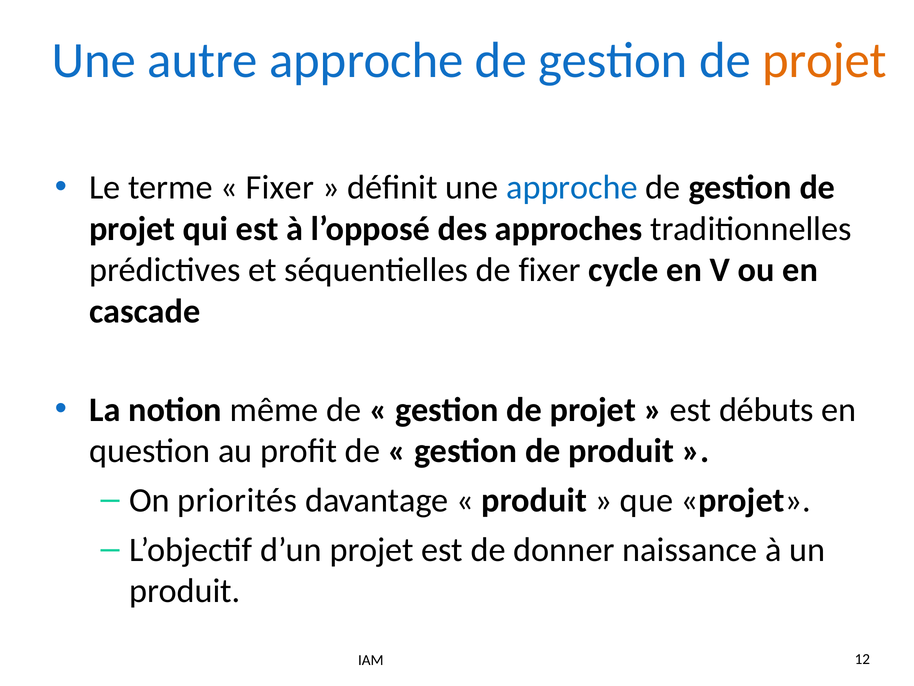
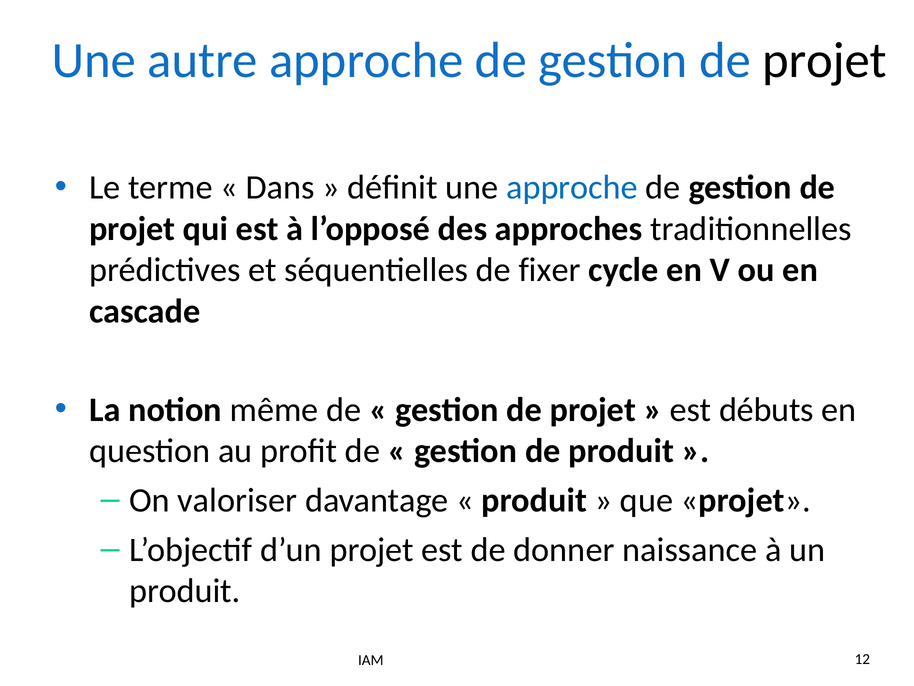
projet at (825, 61) colour: orange -> black
Fixer at (280, 187): Fixer -> Dans
priorités: priorités -> valoriser
